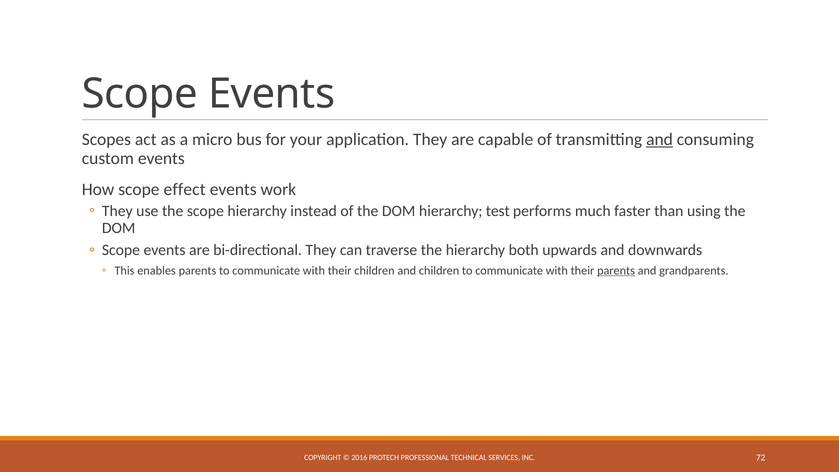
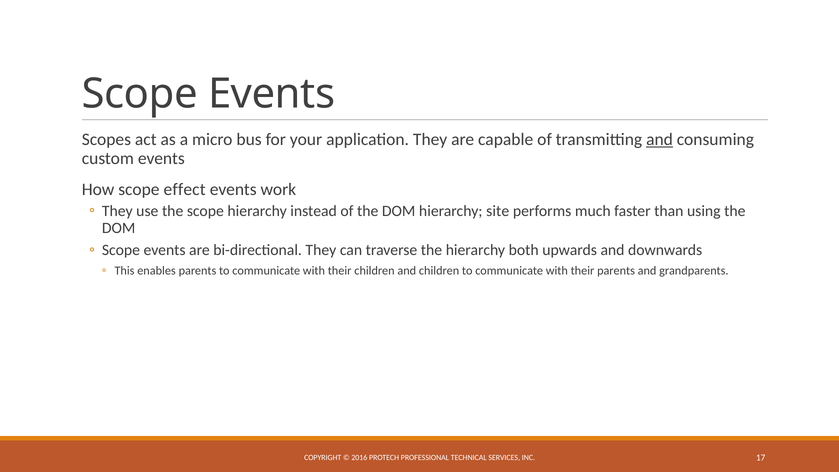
test: test -> site
parents at (616, 271) underline: present -> none
72: 72 -> 17
